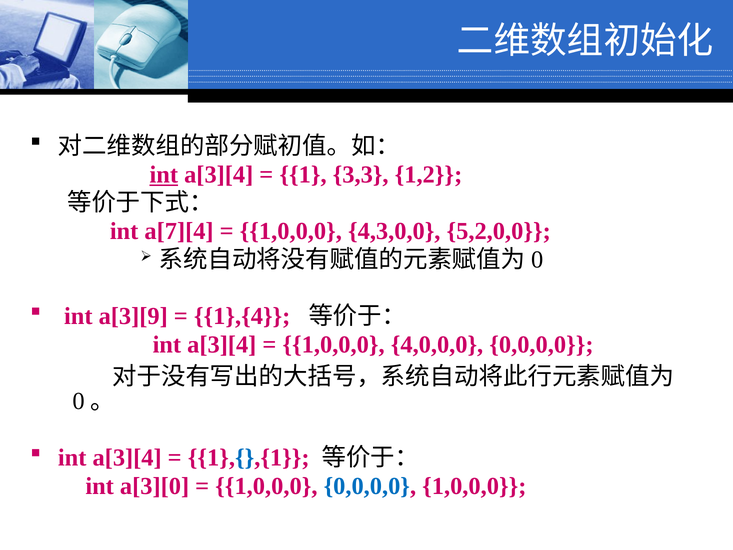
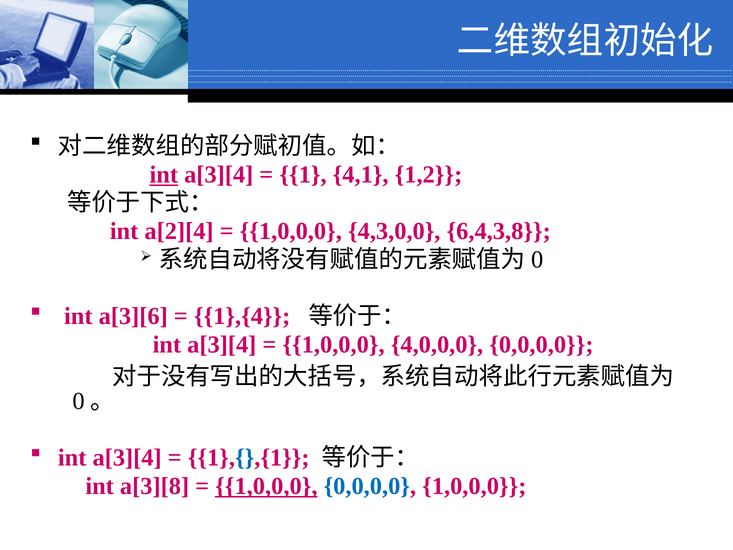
3,3: 3,3 -> 4,1
a[7][4: a[7][4 -> a[2][4
5,2,0,0: 5,2,0,0 -> 6,4,3,8
a[3][9: a[3][9 -> a[3][6
a[3][0: a[3][0 -> a[3][8
1,0,0,0 at (266, 486) underline: none -> present
